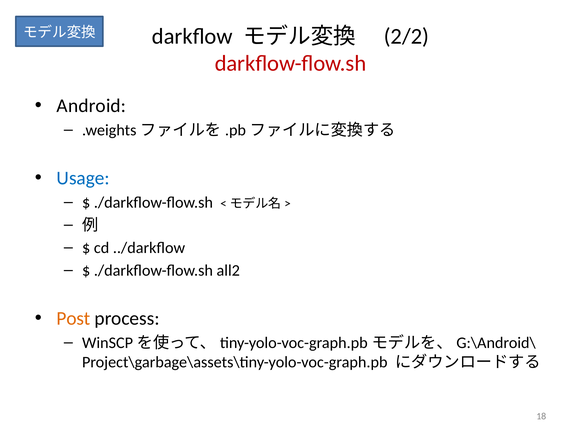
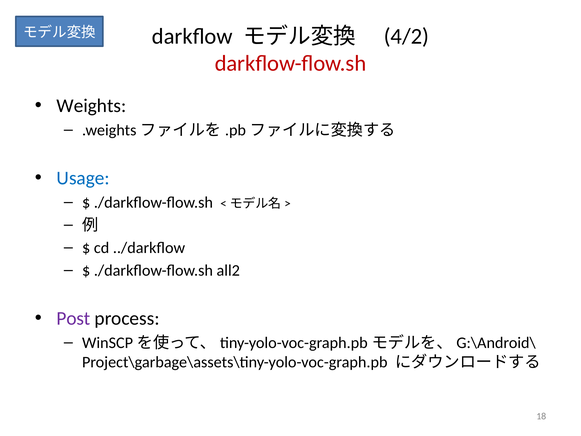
2/2: 2/2 -> 4/2
Android: Android -> Weights
Post colour: orange -> purple
